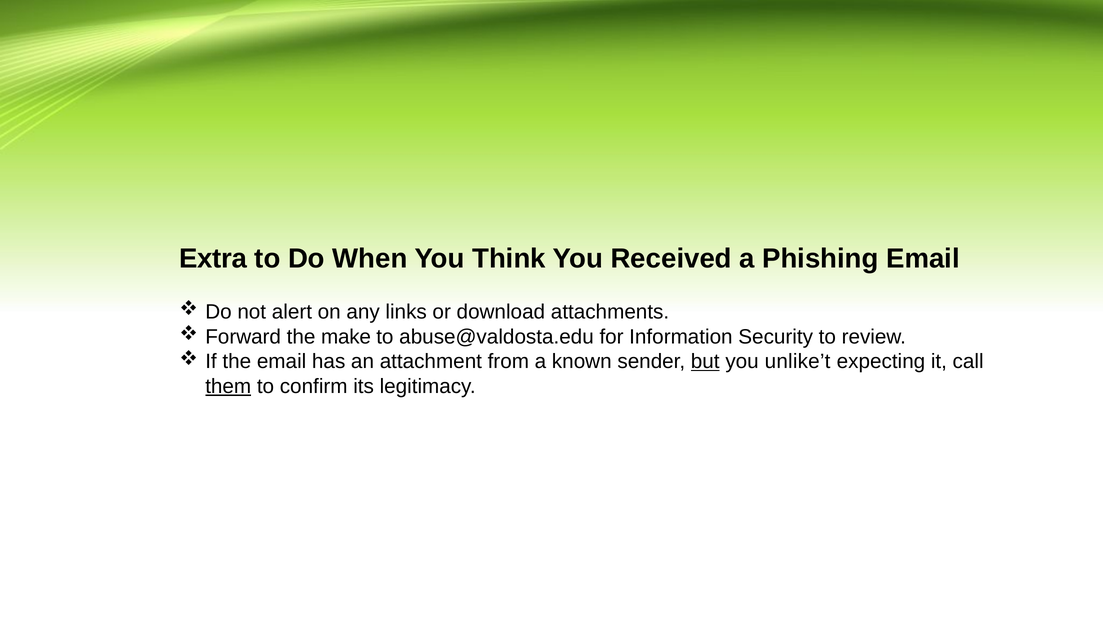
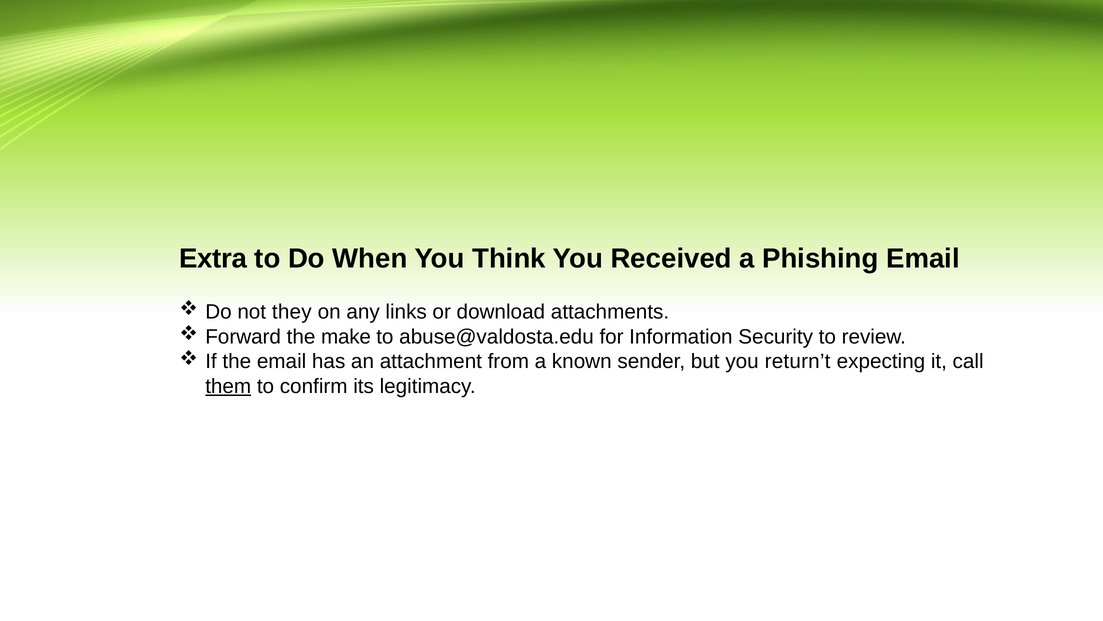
alert: alert -> they
but underline: present -> none
unlike’t: unlike’t -> return’t
